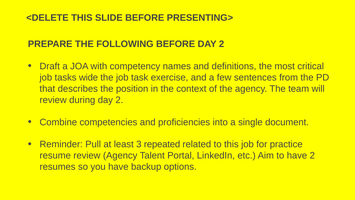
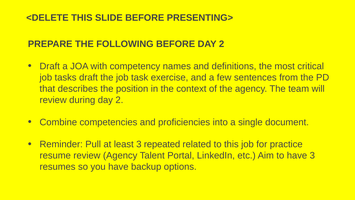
tasks wide: wide -> draft
have 2: 2 -> 3
